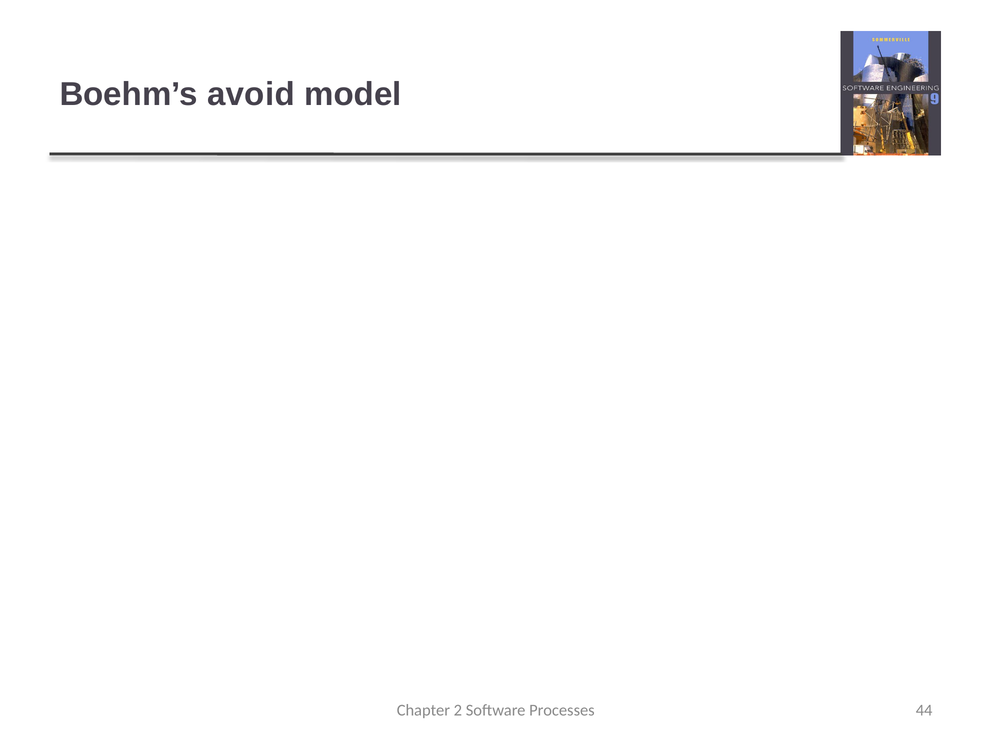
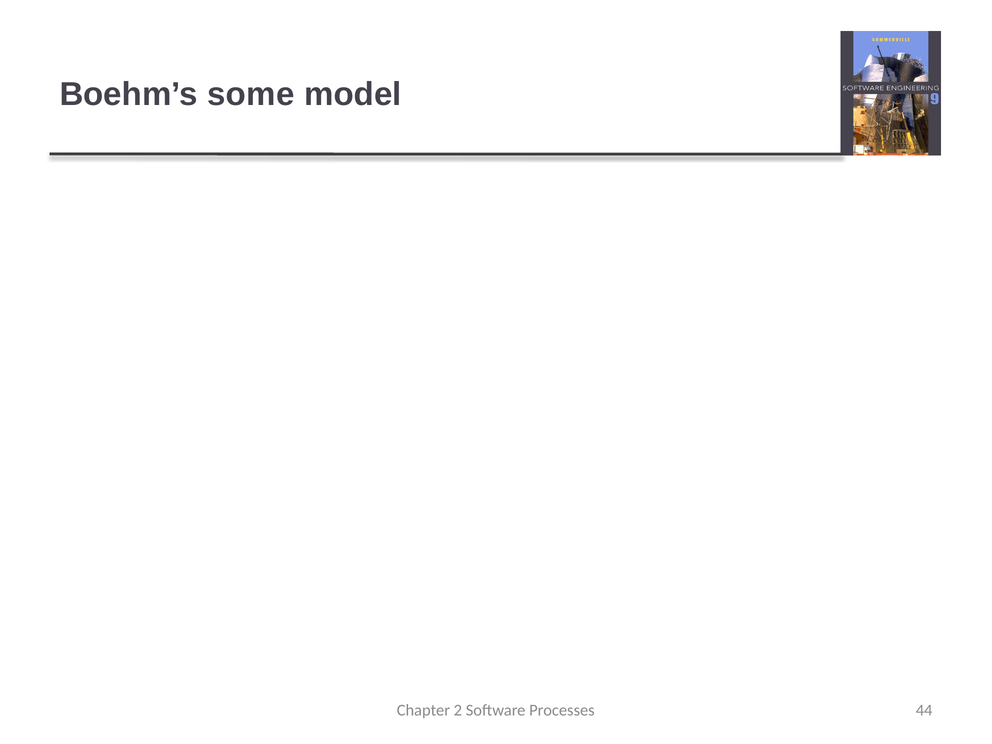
avoid: avoid -> some
